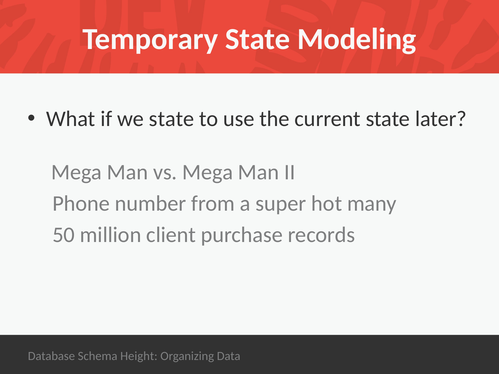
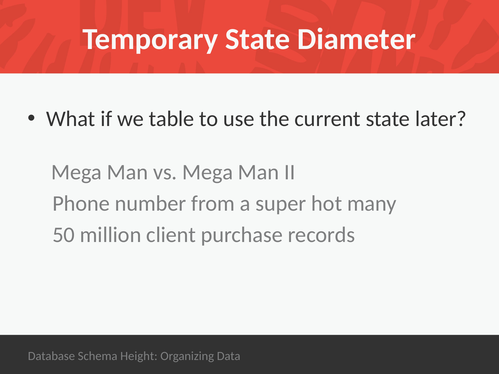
Modeling: Modeling -> Diameter
we state: state -> table
